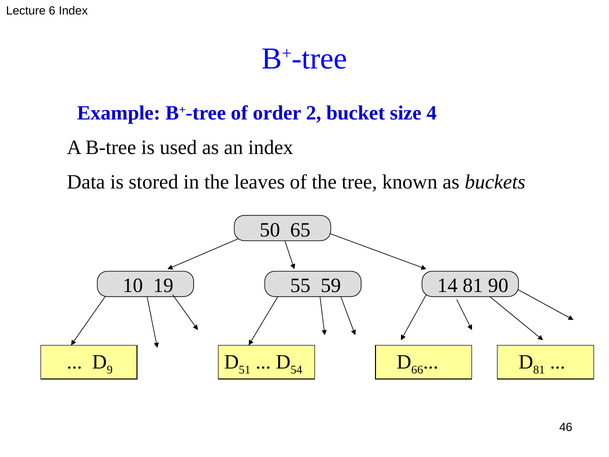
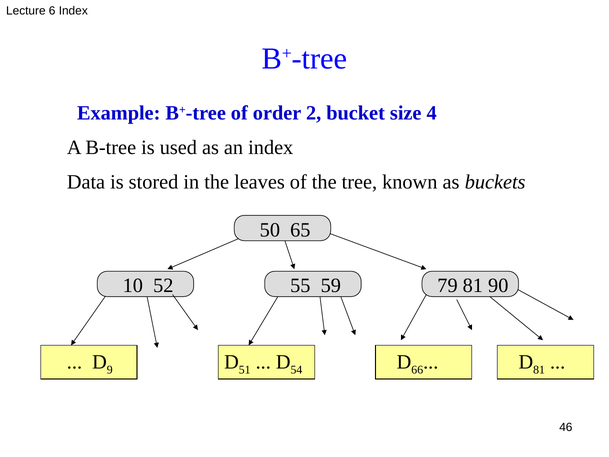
19: 19 -> 52
14: 14 -> 79
